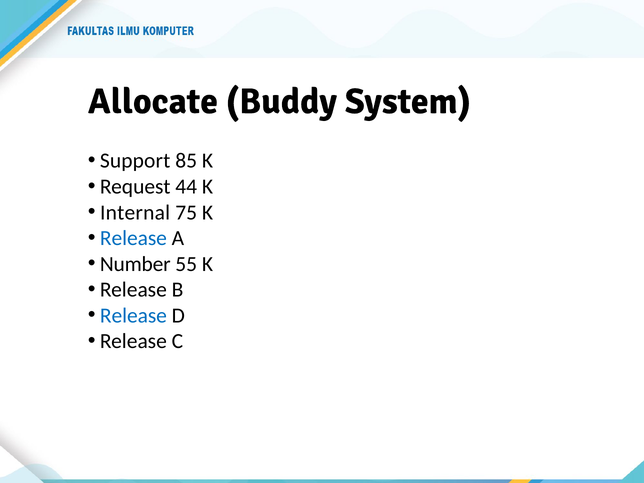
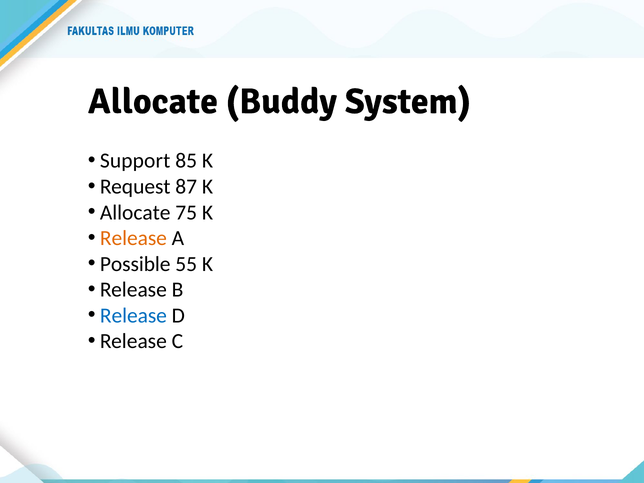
44: 44 -> 87
Internal at (135, 212): Internal -> Allocate
Release at (133, 238) colour: blue -> orange
Number: Number -> Possible
